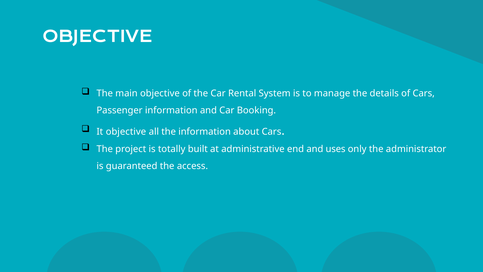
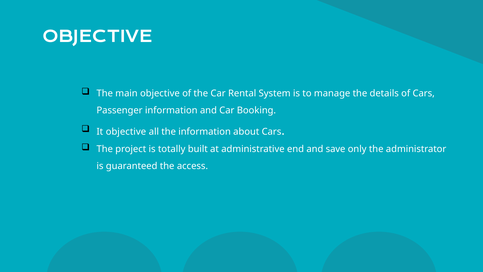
uses: uses -> save
